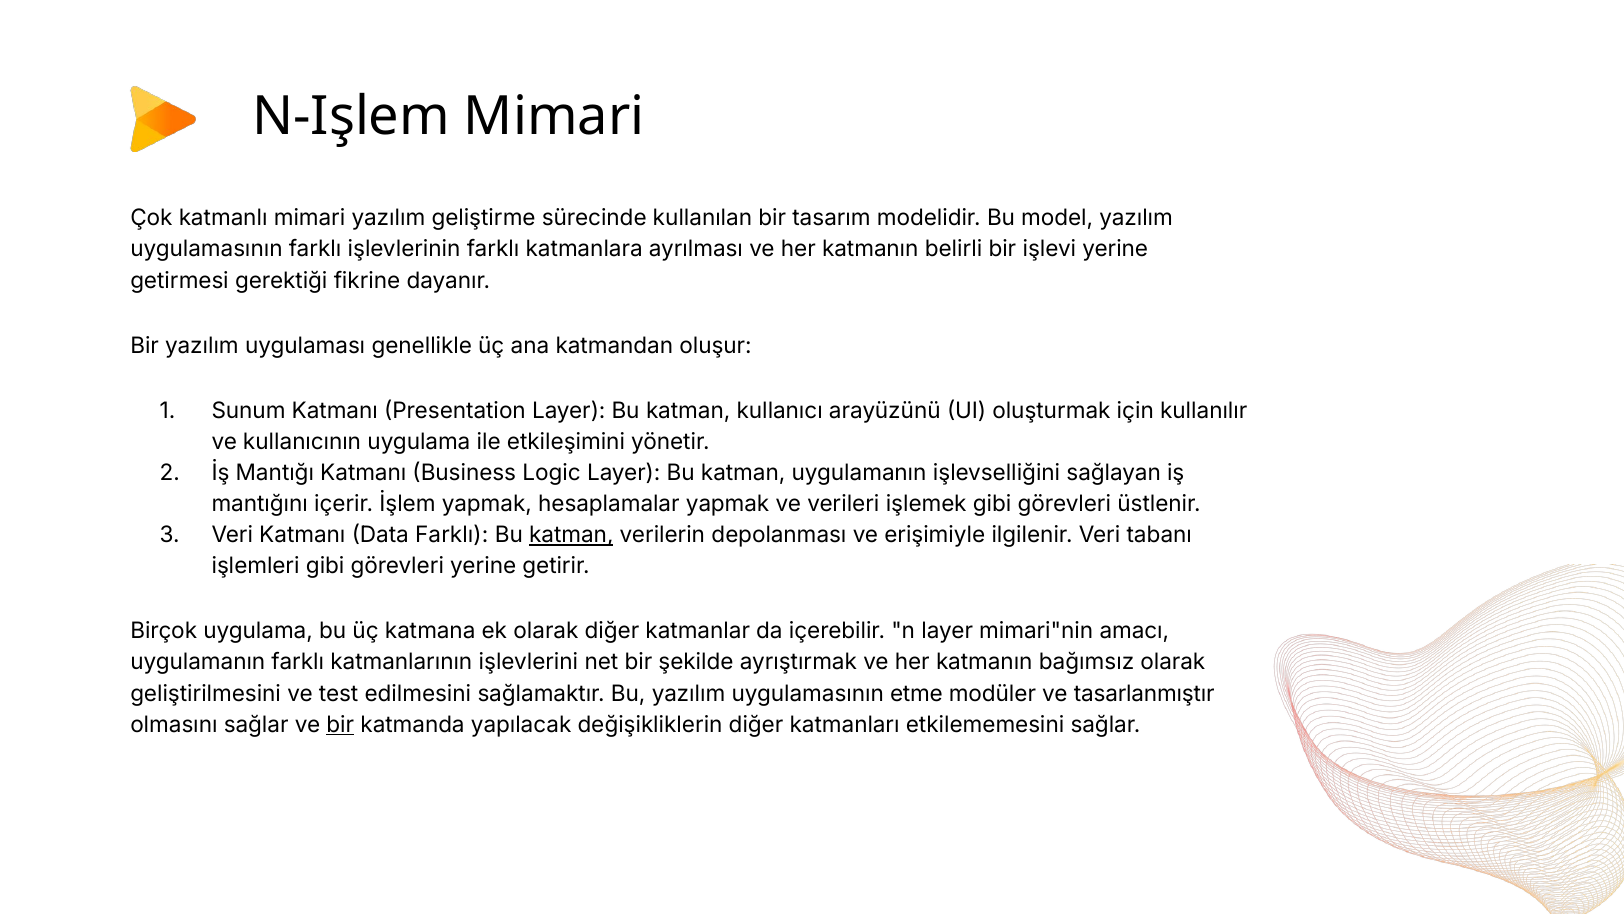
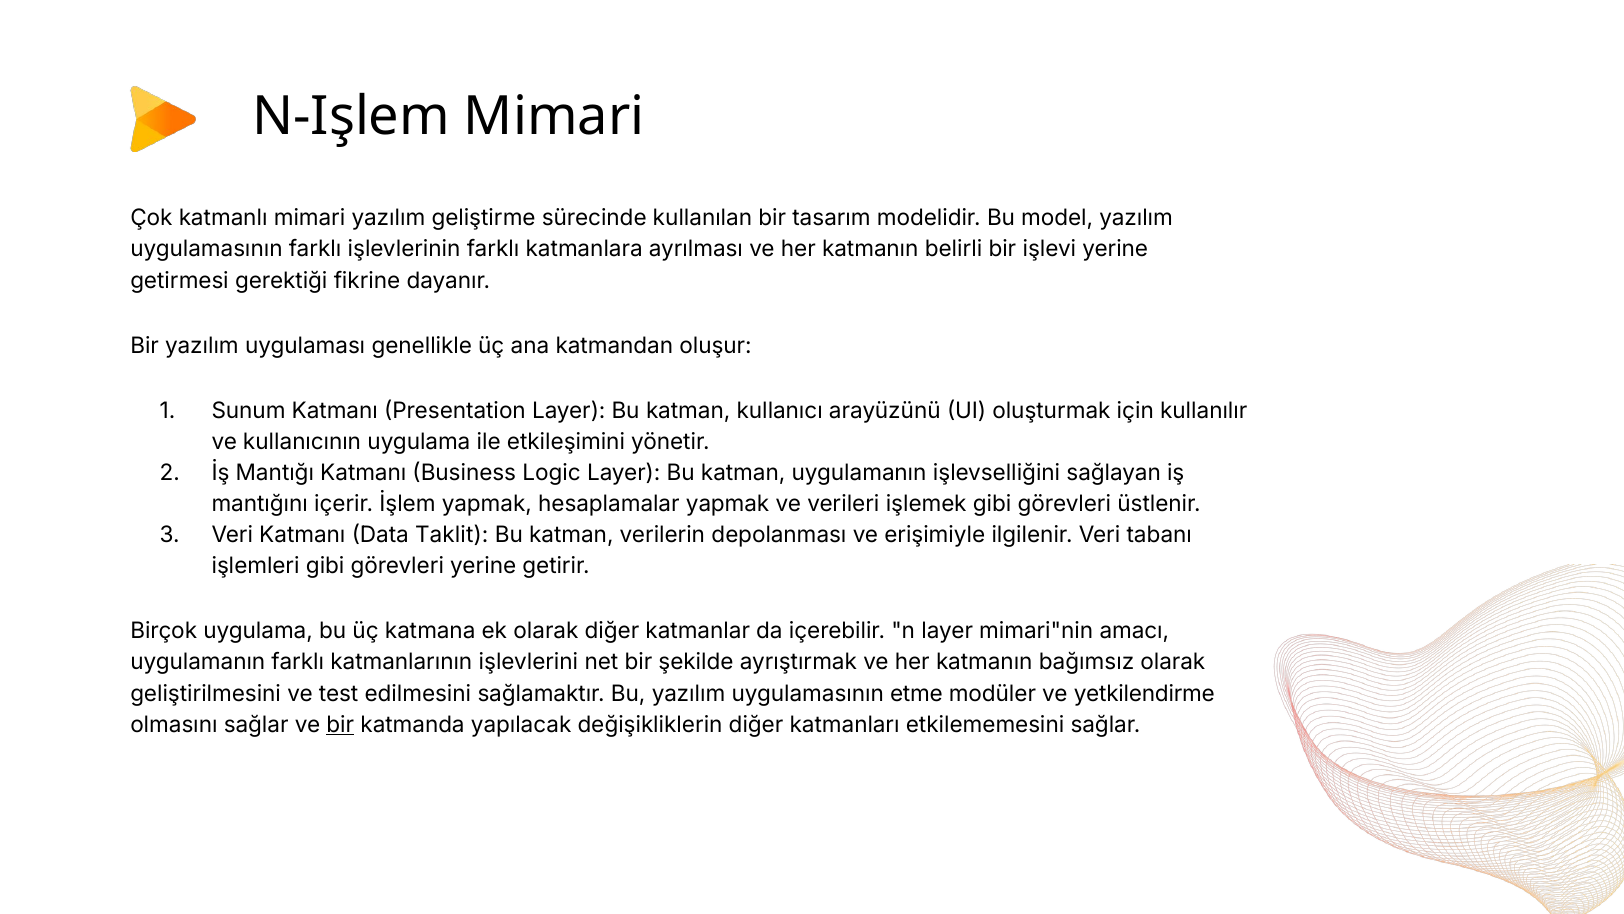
Data Farklı: Farklı -> Taklit
katman at (571, 535) underline: present -> none
tasarlanmıştır: tasarlanmıştır -> yetkilendirme
